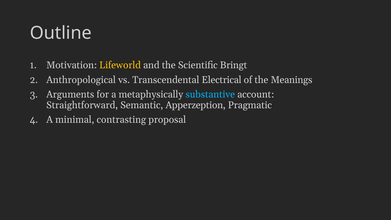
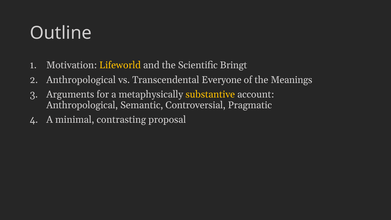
Electrical: Electrical -> Everyone
substantive colour: light blue -> yellow
Straightforward at (82, 105): Straightforward -> Anthropological
Apperzeption: Apperzeption -> Controversial
